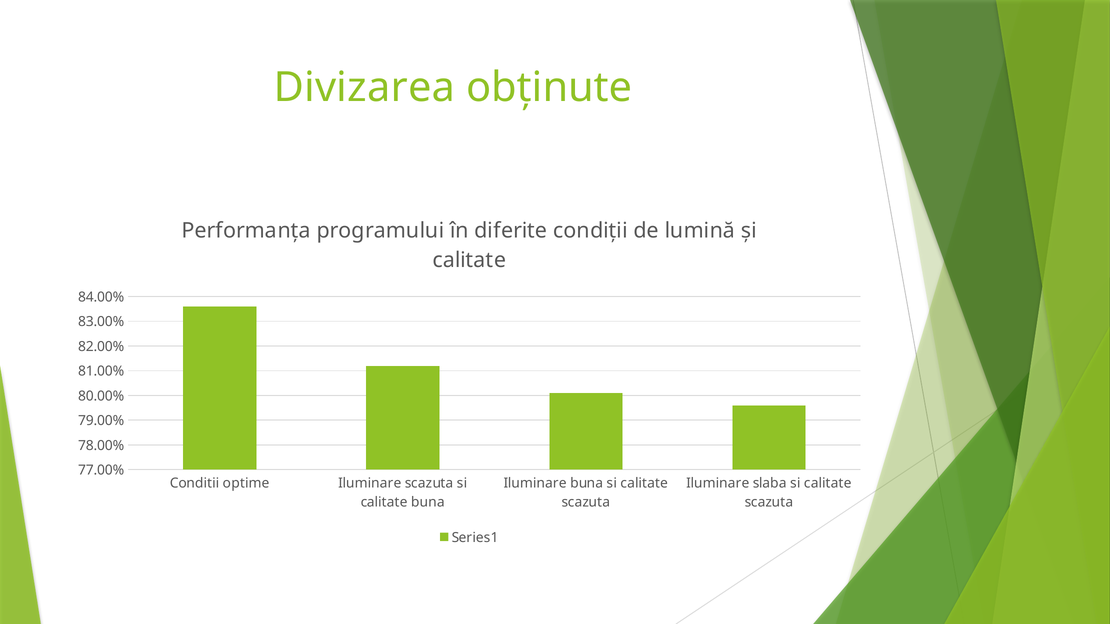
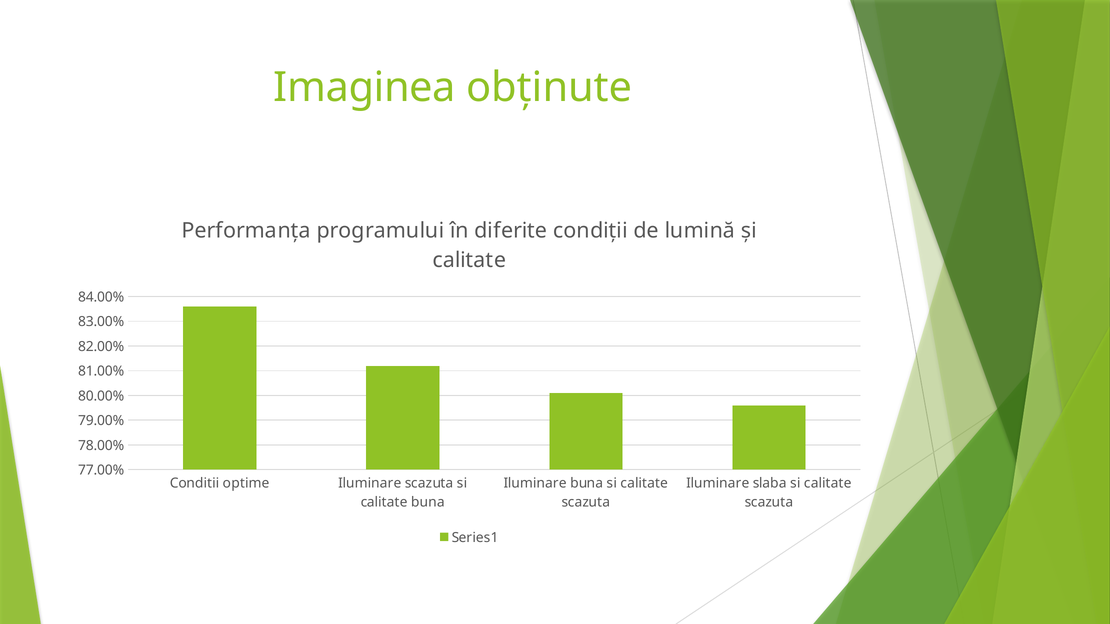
Divizarea: Divizarea -> Imaginea
